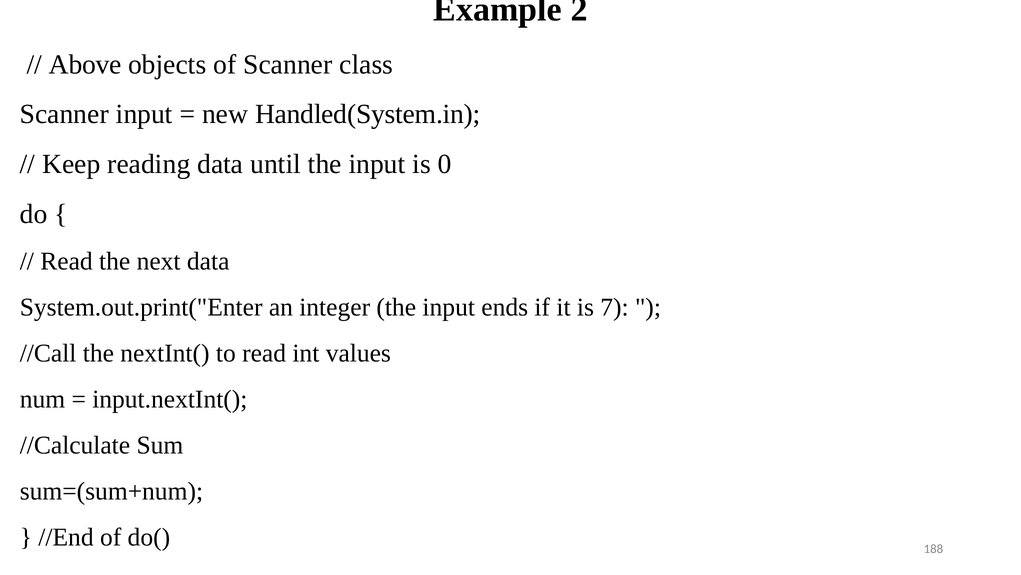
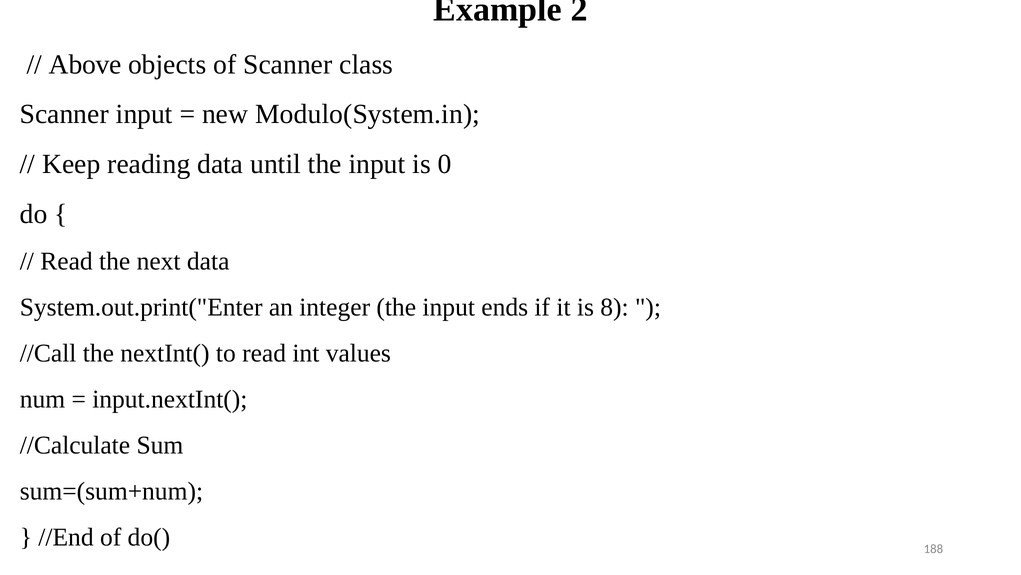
Handled(System.in: Handled(System.in -> Modulo(System.in
7: 7 -> 8
